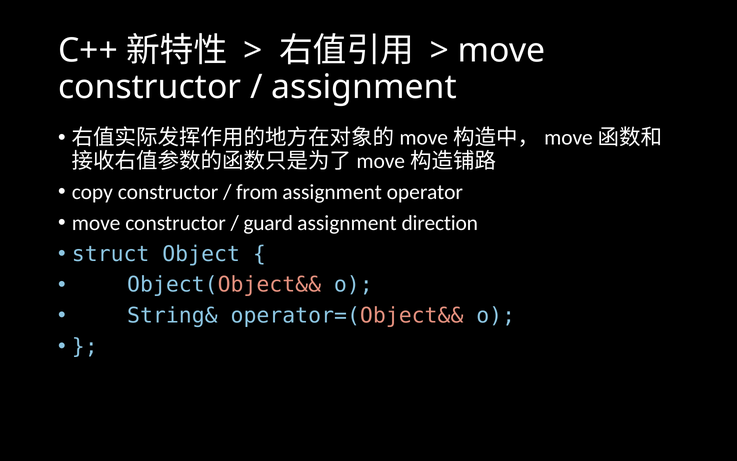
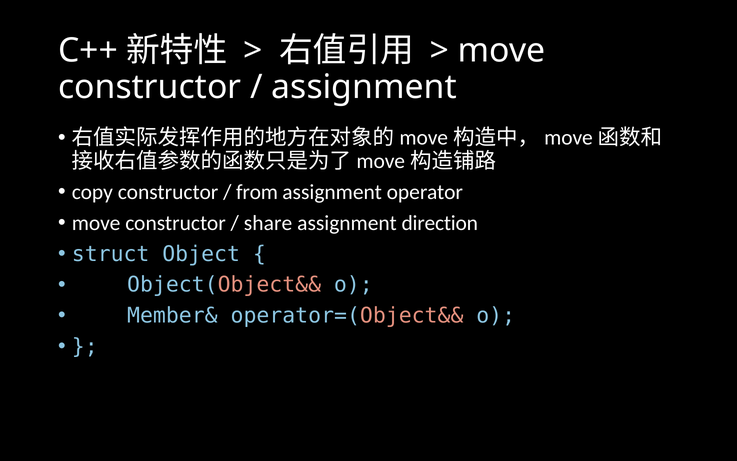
guard: guard -> share
String&: String& -> Member&
